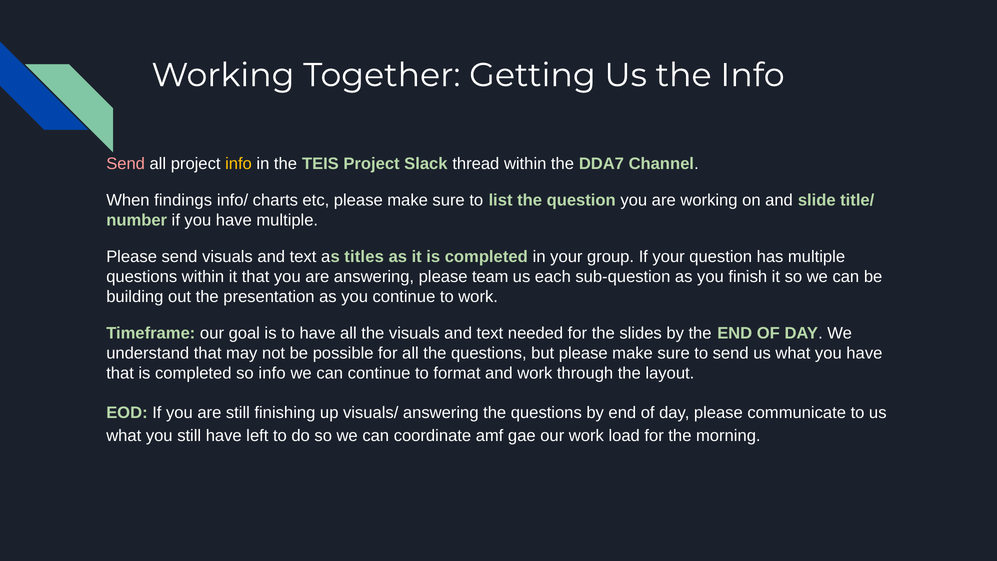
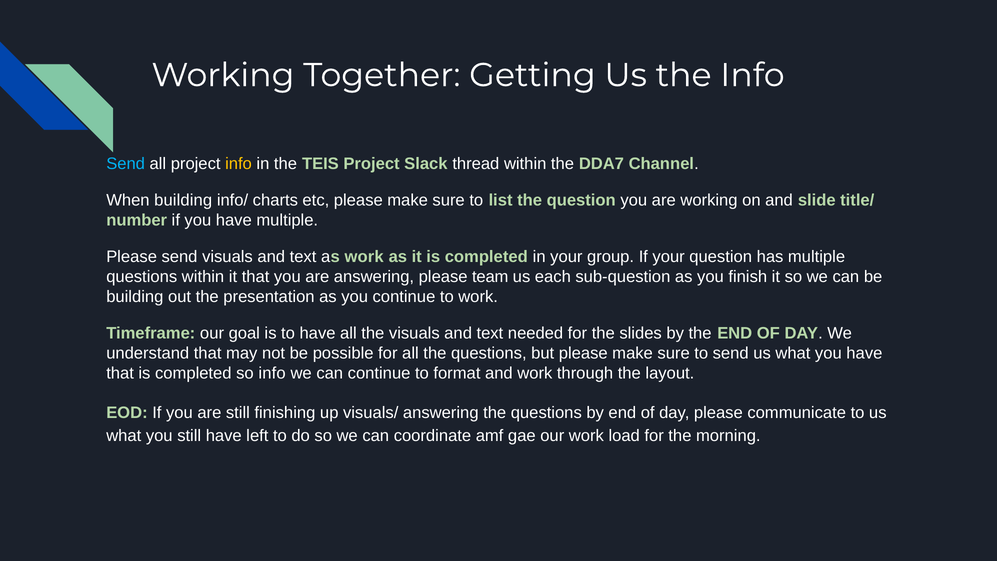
Send at (126, 164) colour: pink -> light blue
When findings: findings -> building
as titles: titles -> work
